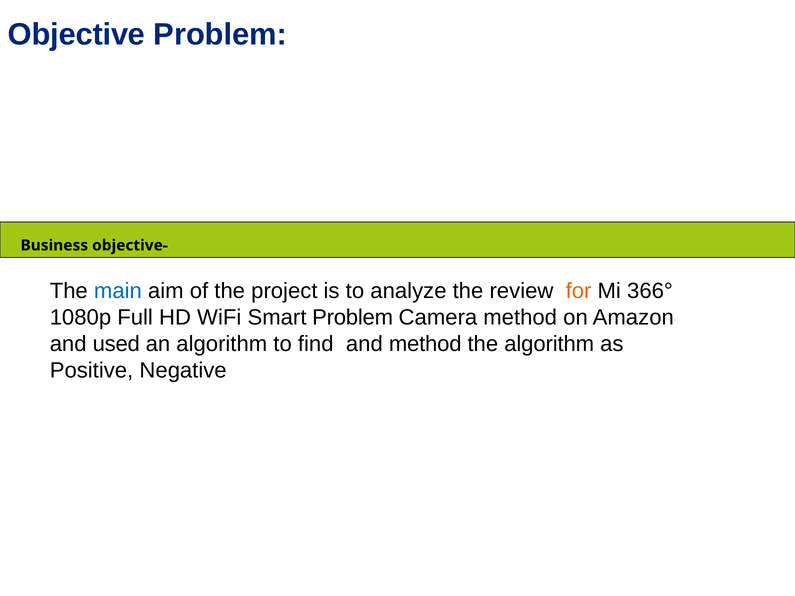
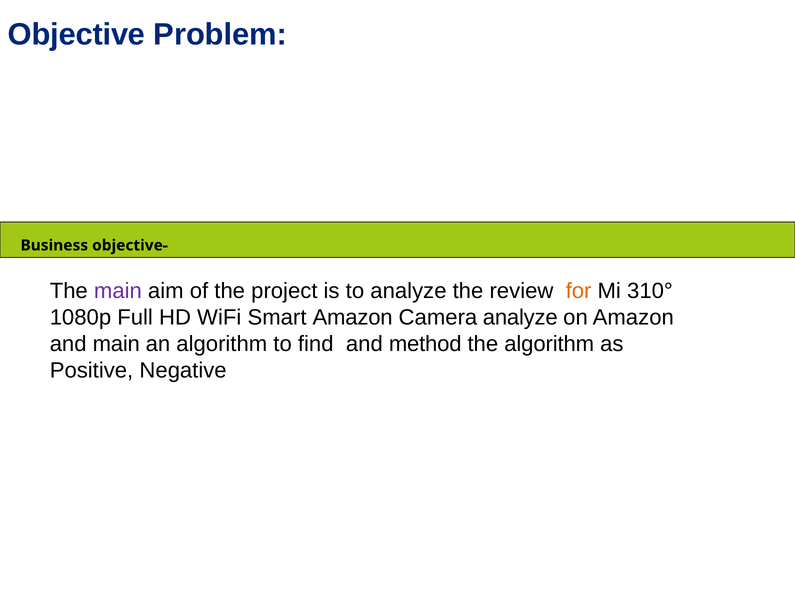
main at (118, 291) colour: blue -> purple
366°: 366° -> 310°
Smart Problem: Problem -> Amazon
Camera method: method -> analyze
and used: used -> main
